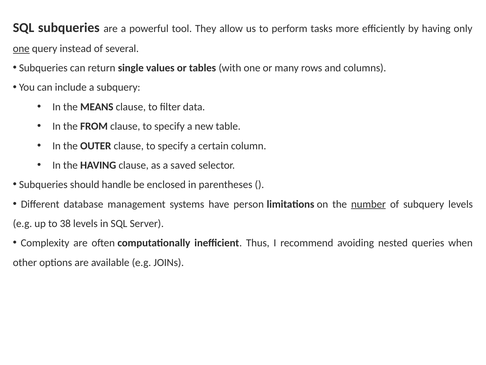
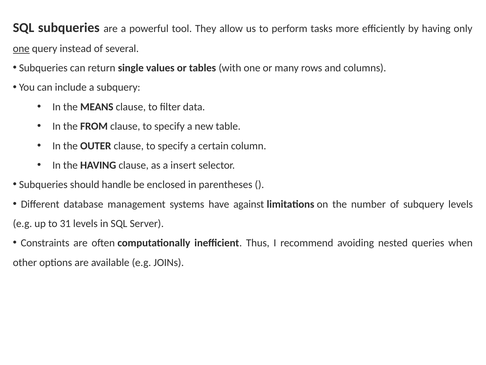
saved: saved -> insert
person: person -> against
number underline: present -> none
38: 38 -> 31
Complexity: Complexity -> Constraints
